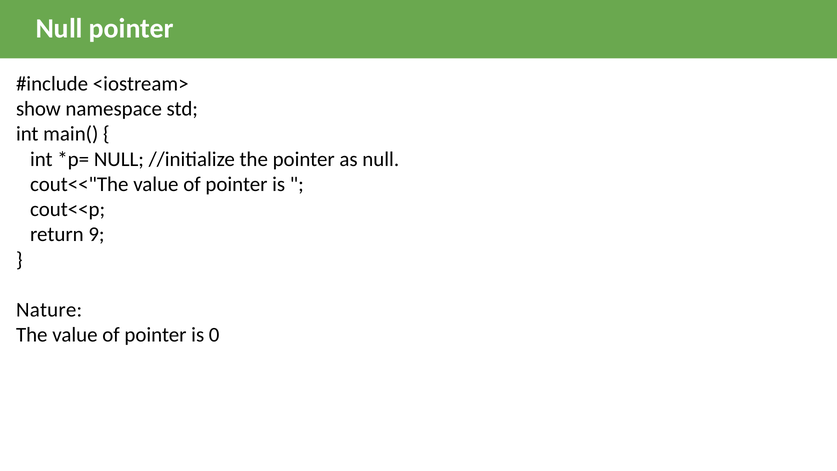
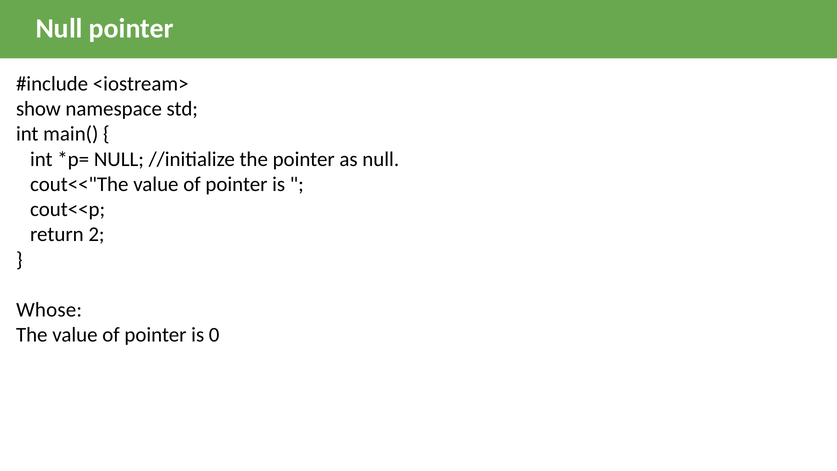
9: 9 -> 2
Nature: Nature -> Whose
